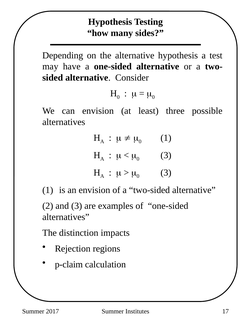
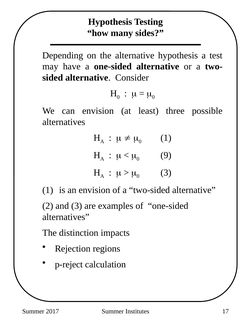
3 at (166, 155): 3 -> 9
p-claim: p-claim -> p-reject
